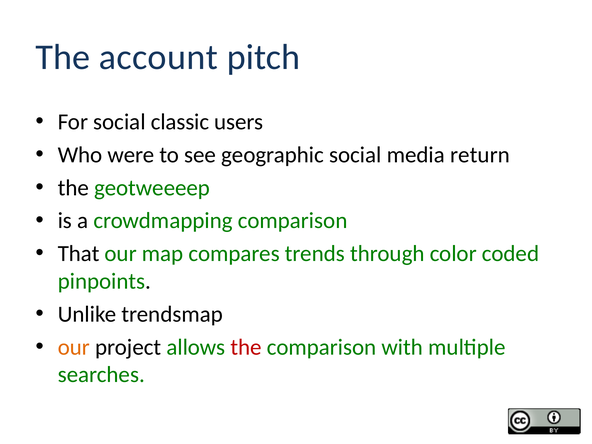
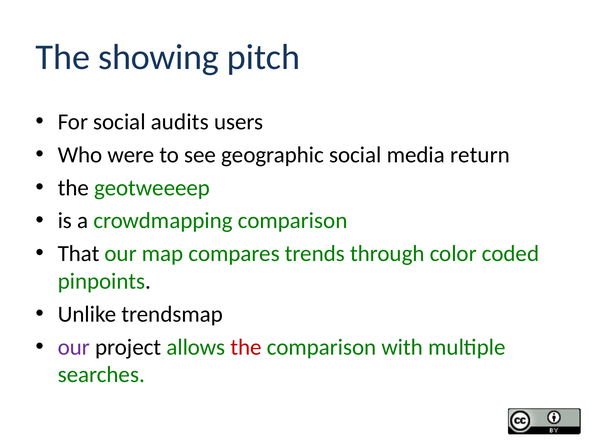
account: account -> showing
classic: classic -> audits
our at (74, 347) colour: orange -> purple
